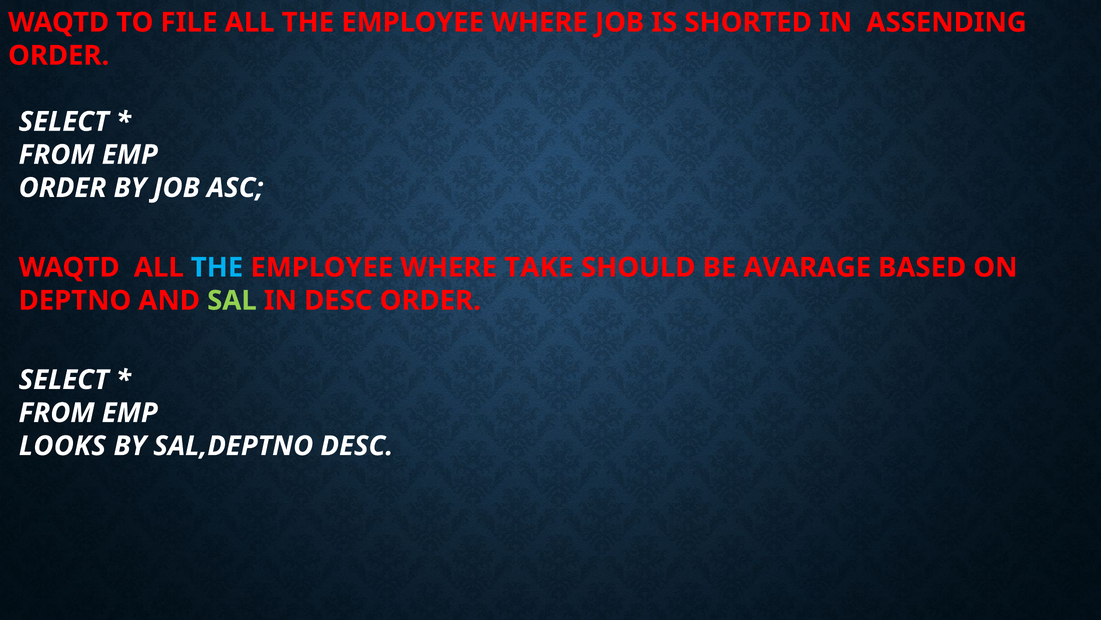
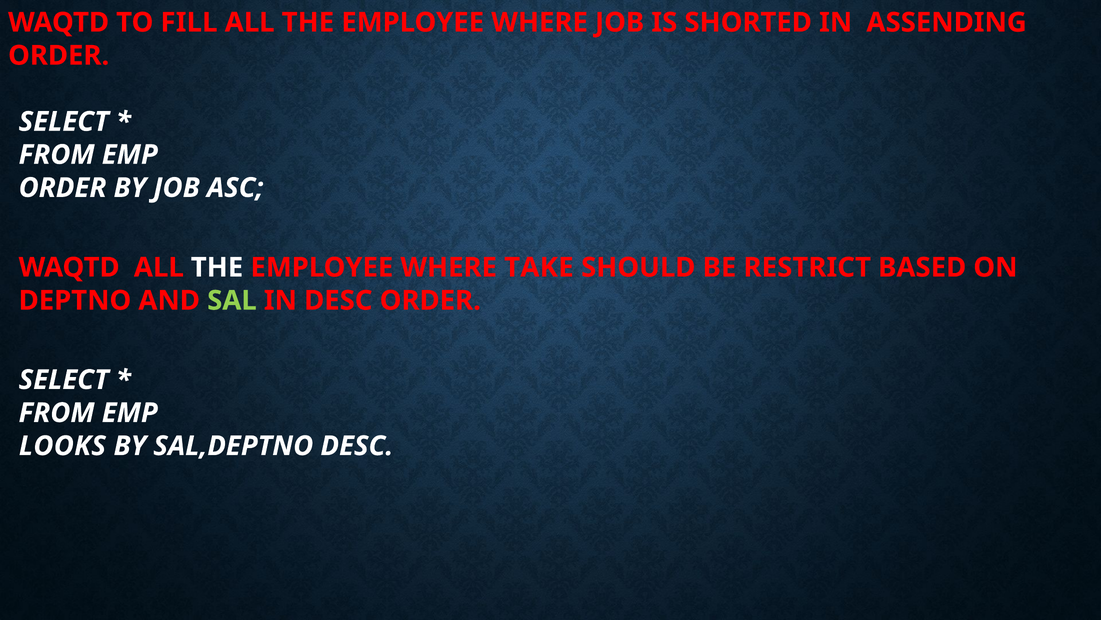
FILE: FILE -> FILL
THE at (217, 267) colour: light blue -> white
AVARAGE: AVARAGE -> RESTRICT
